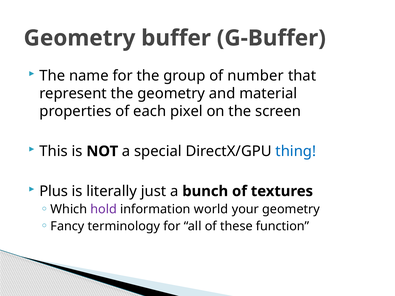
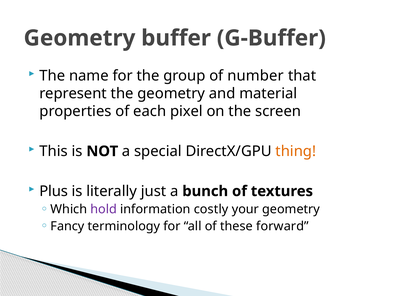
thing colour: blue -> orange
world: world -> costly
function: function -> forward
